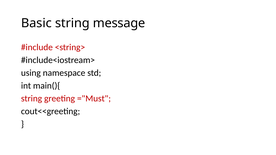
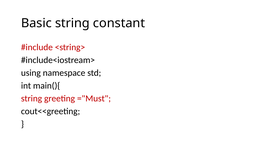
message: message -> constant
